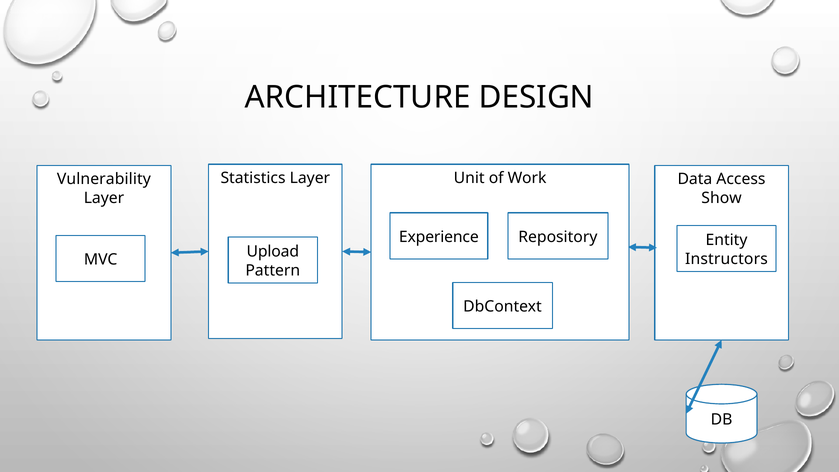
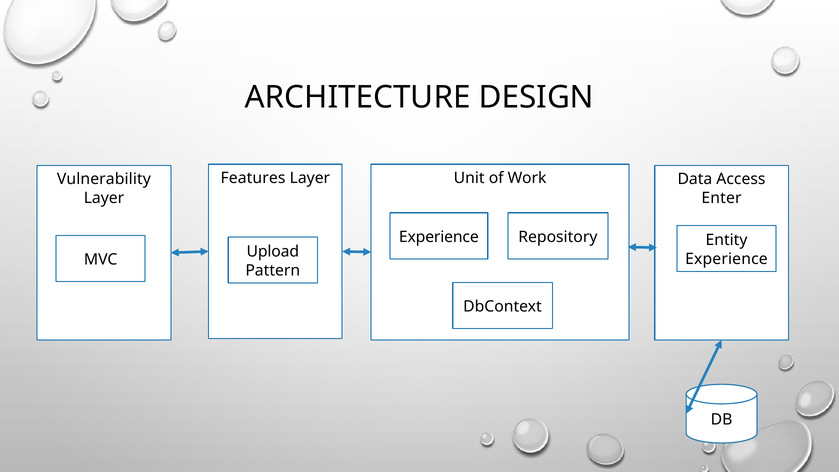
Statistics: Statistics -> Features
Show: Show -> Enter
Instructors at (726, 259): Instructors -> Experience
